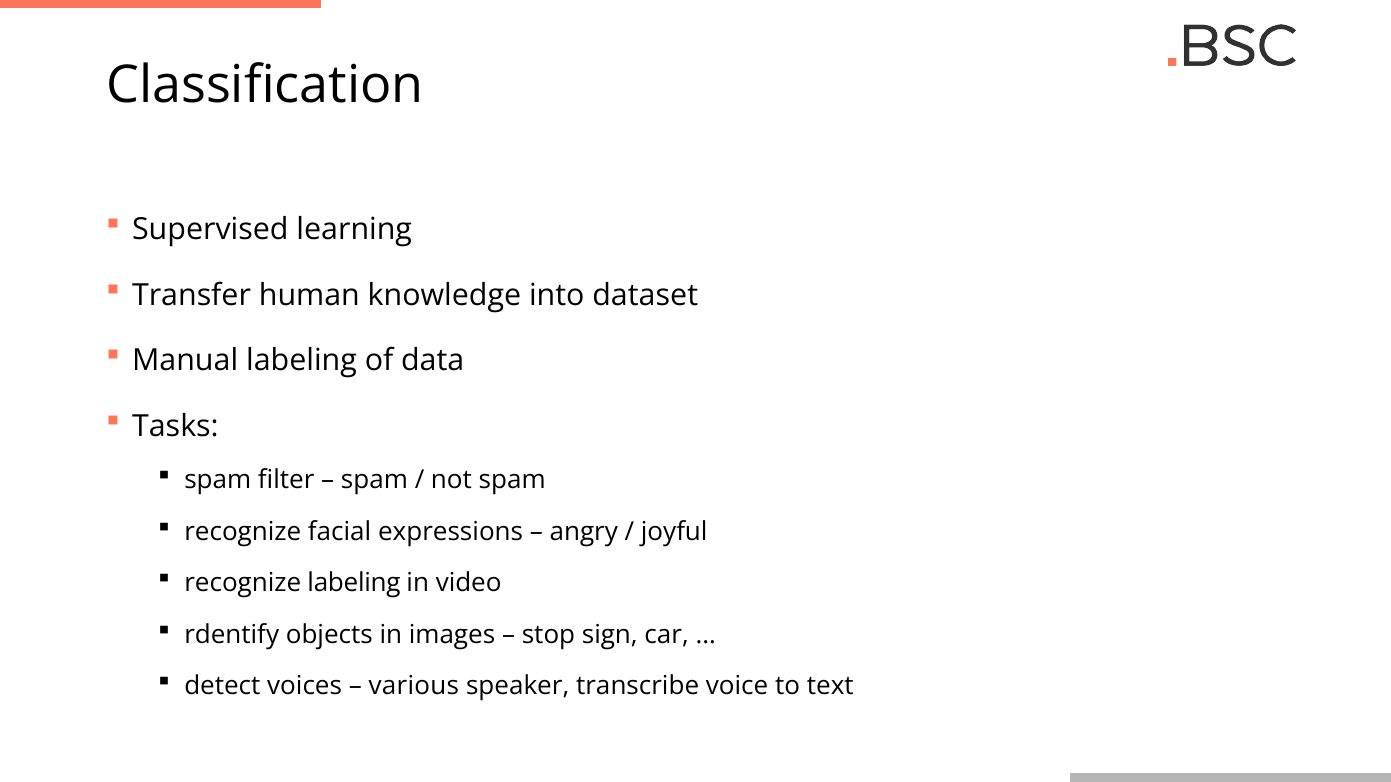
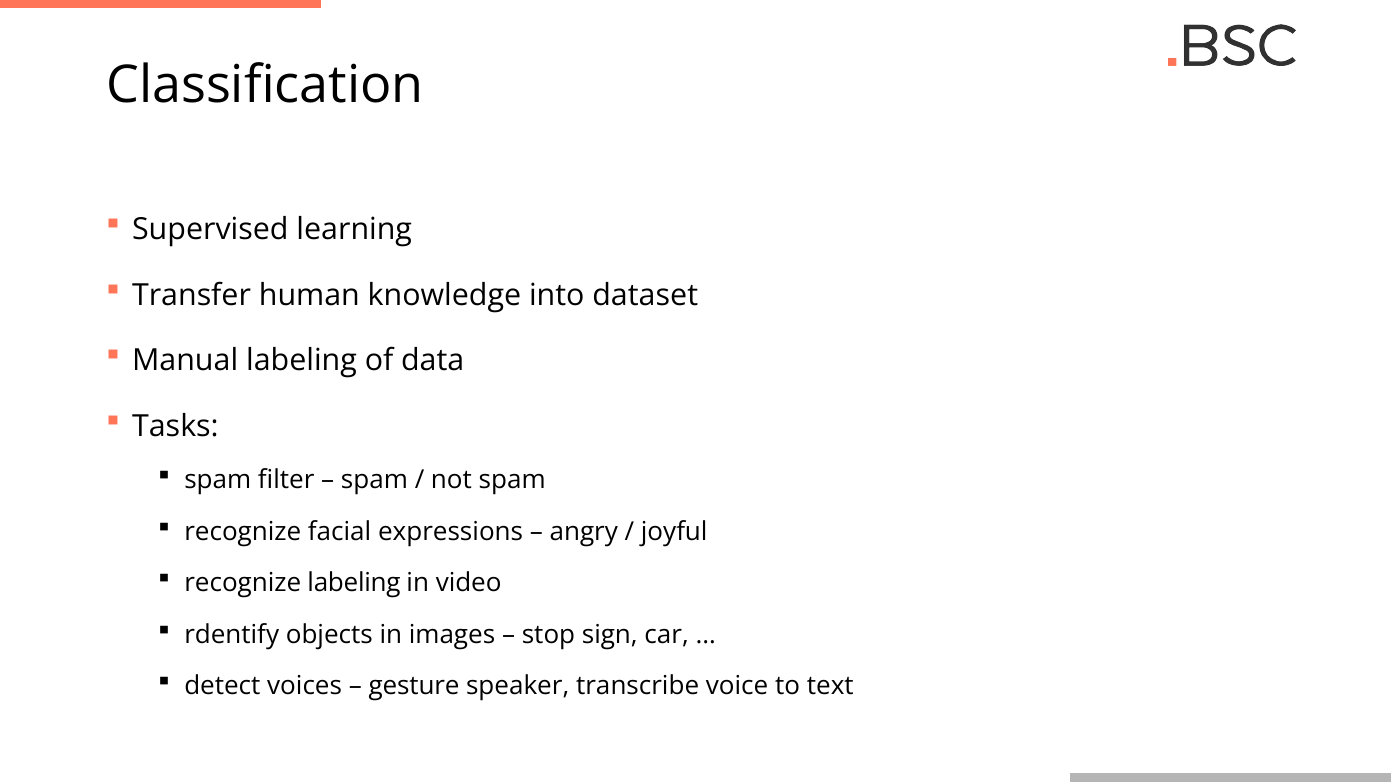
various: various -> gesture
